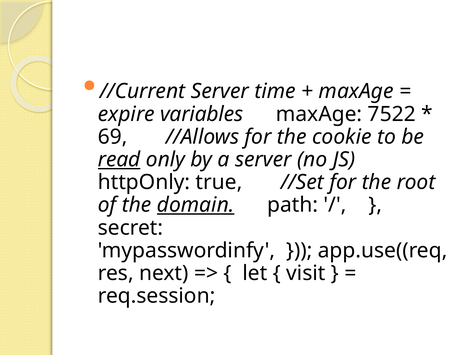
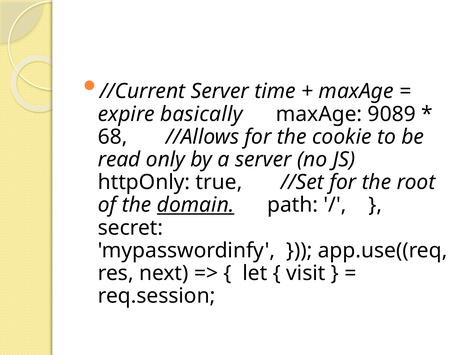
variables: variables -> basically
7522: 7522 -> 9089
69: 69 -> 68
read underline: present -> none
